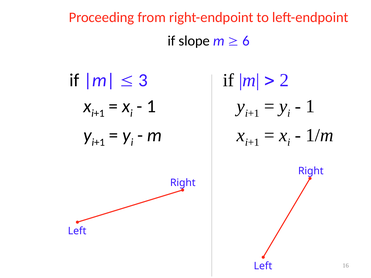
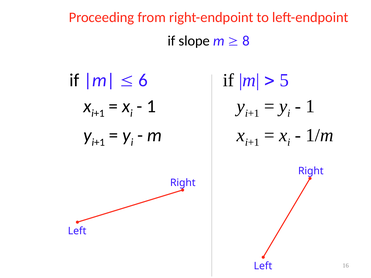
6: 6 -> 8
2: 2 -> 5
3: 3 -> 6
